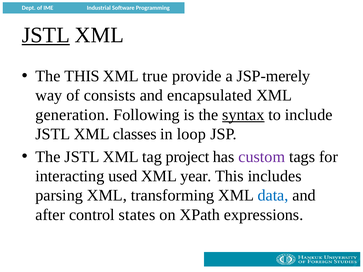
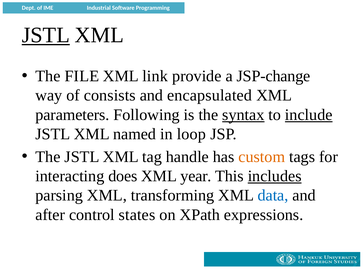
The THIS: THIS -> FILE
true: true -> link
JSP-merely: JSP-merely -> JSP-change
generation: generation -> parameters
include underline: none -> present
classes: classes -> named
project: project -> handle
custom colour: purple -> orange
used: used -> does
includes underline: none -> present
